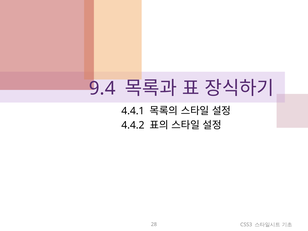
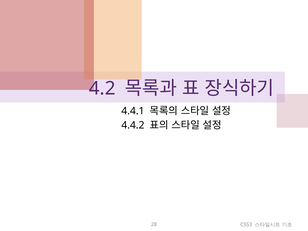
9.4: 9.4 -> 4.2
